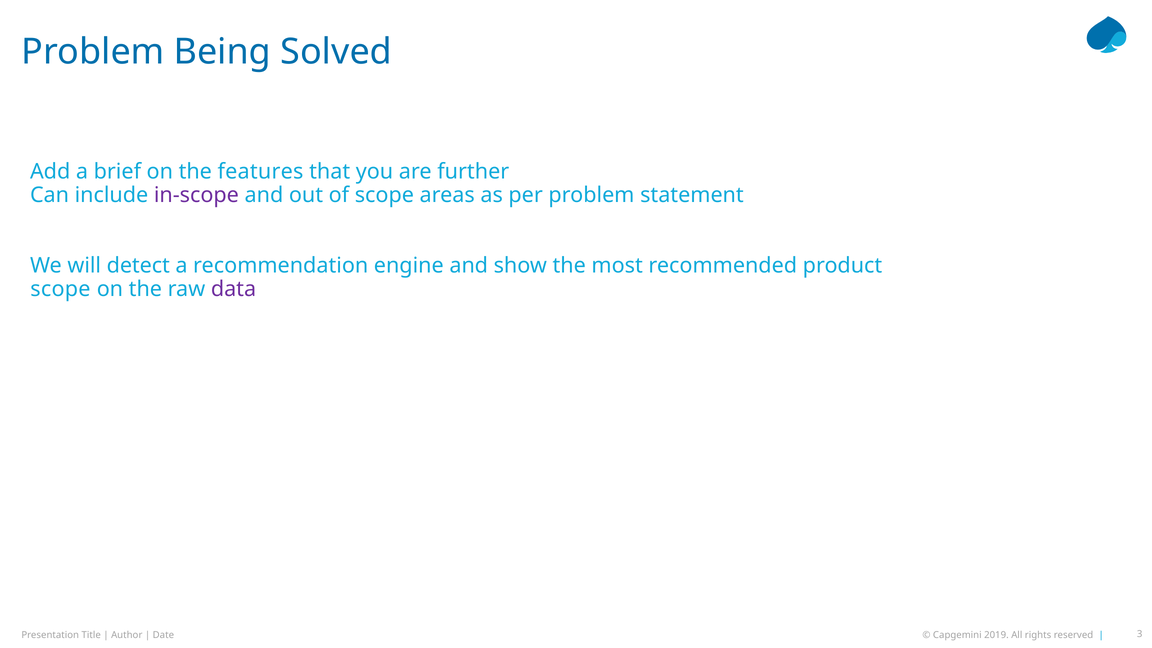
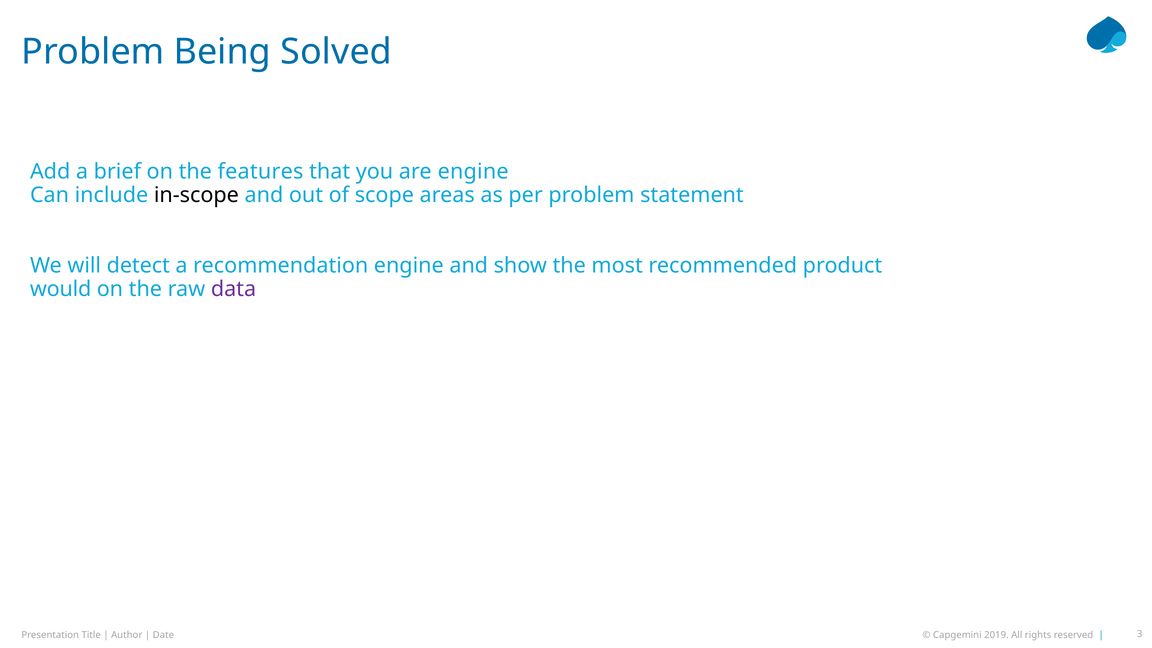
are further: further -> engine
in-scope colour: purple -> black
scope at (60, 289): scope -> would
